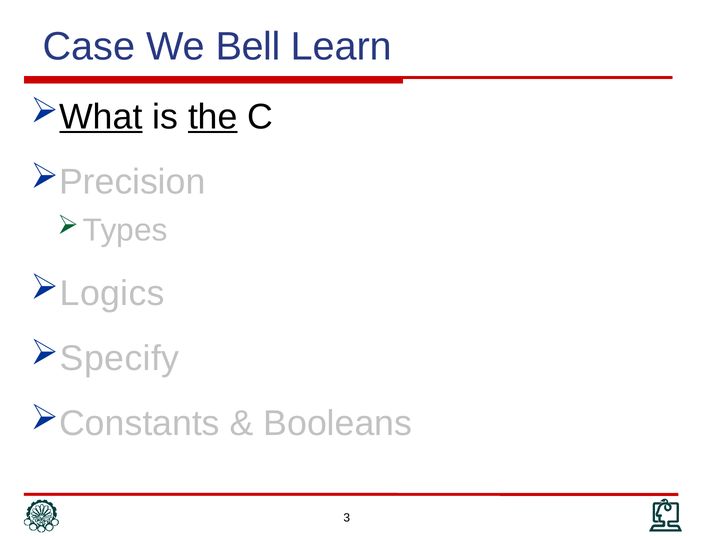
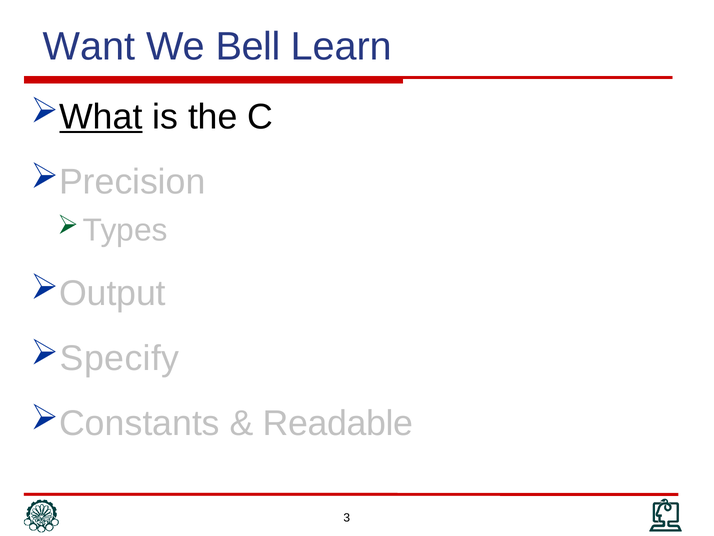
Case: Case -> Want
the underline: present -> none
Logics: Logics -> Output
Booleans: Booleans -> Readable
